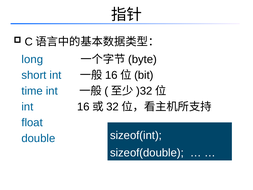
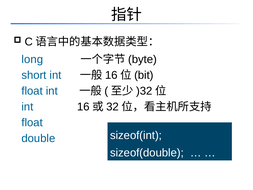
time at (32, 91): time -> float
